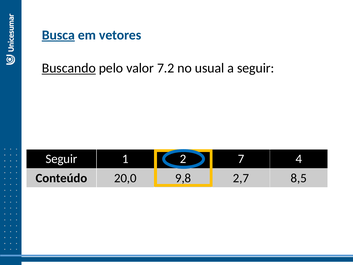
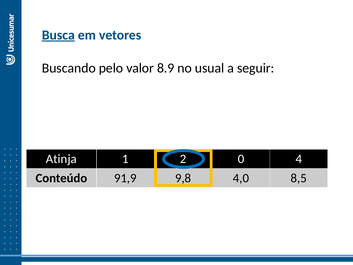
Buscando underline: present -> none
7.2: 7.2 -> 8.9
Seguir at (61, 159): Seguir -> Atinja
7: 7 -> 0
20,0: 20,0 -> 91,9
2,7: 2,7 -> 4,0
